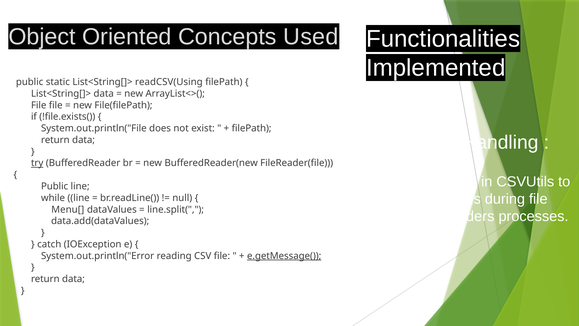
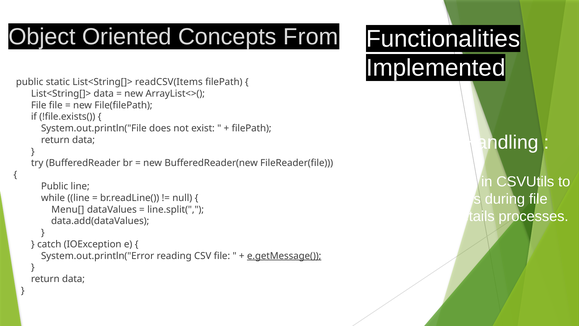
Used: Used -> From
readCSV(Using: readCSV(Using -> readCSV(Items
try underline: present -> none
and orders: orders -> details
